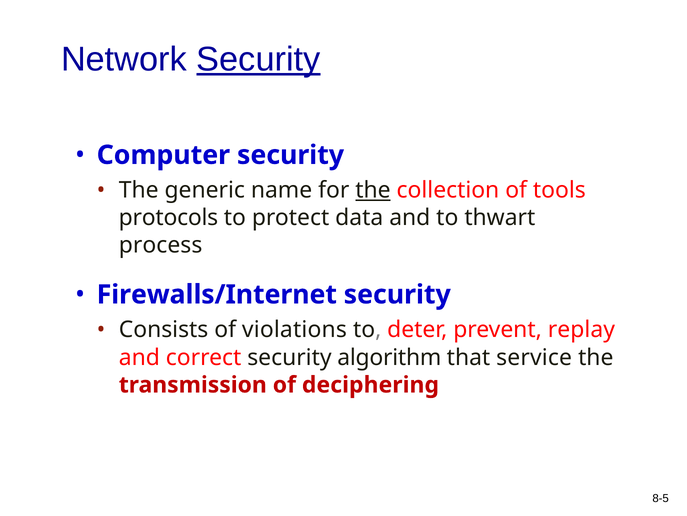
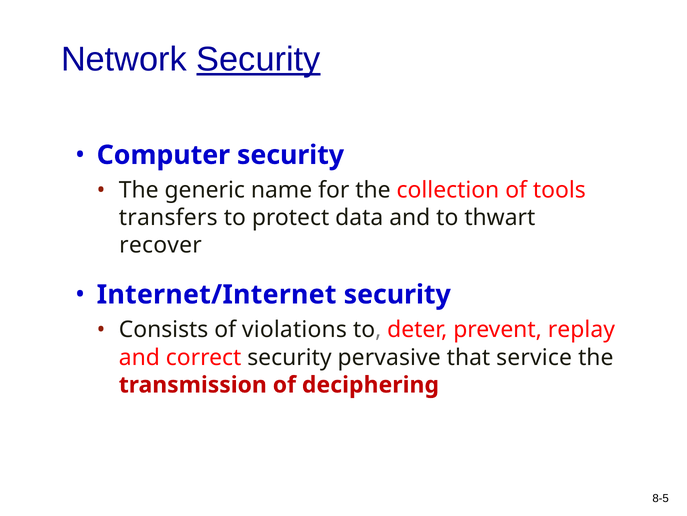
the at (373, 190) underline: present -> none
protocols: protocols -> transfers
process: process -> recover
Firewalls/Internet: Firewalls/Internet -> Internet/Internet
algorithm: algorithm -> pervasive
